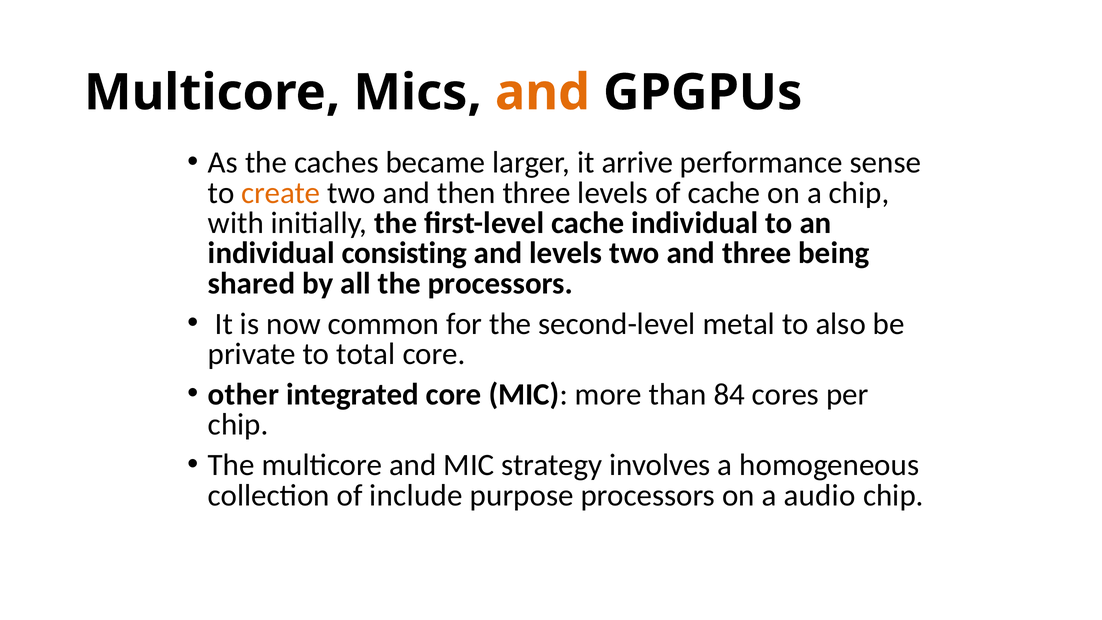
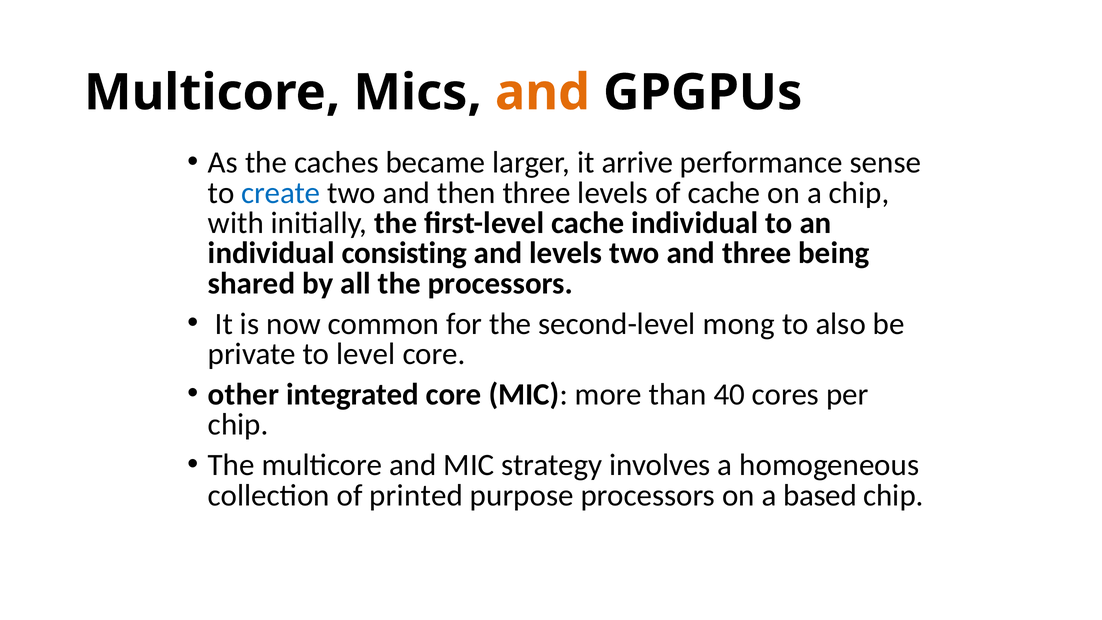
create colour: orange -> blue
metal: metal -> mong
total: total -> level
84: 84 -> 40
include: include -> printed
audio: audio -> based
